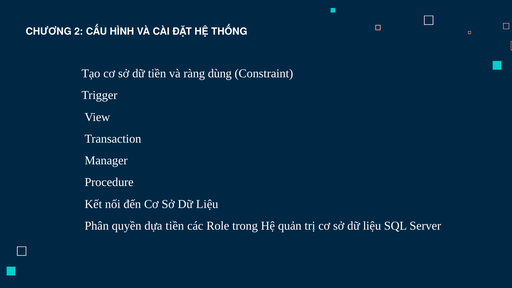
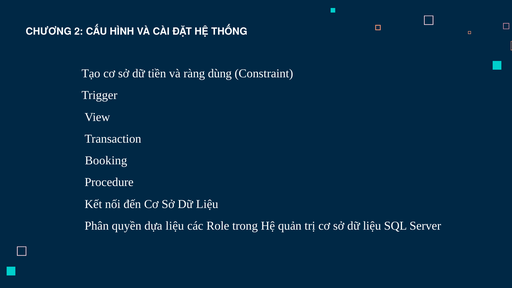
Manager: Manager -> Booking
dựa tiền: tiền -> liệu
